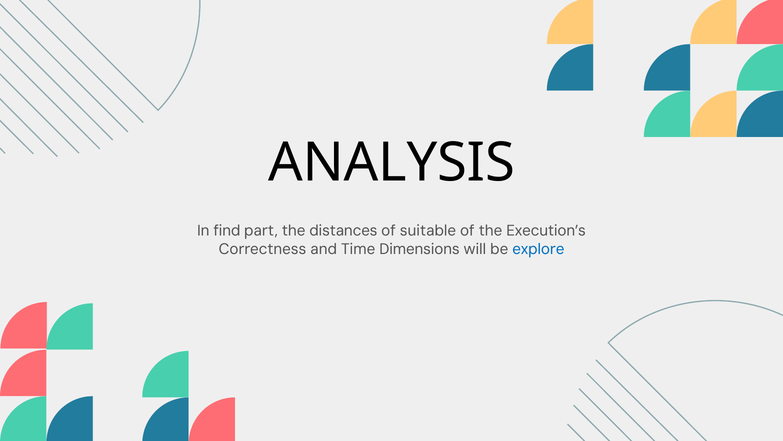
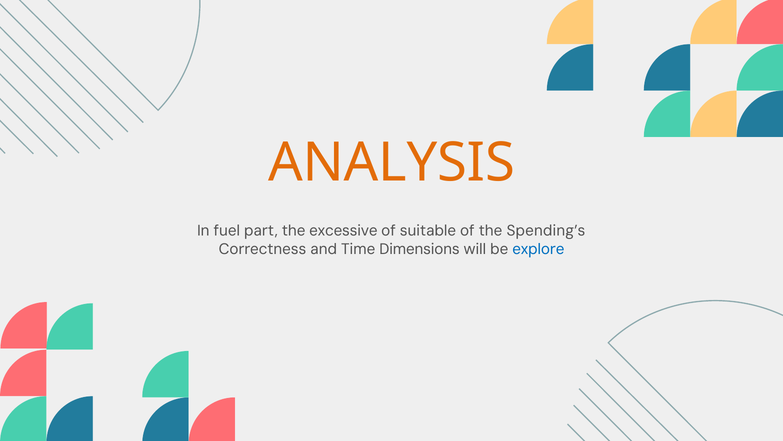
ANALYSIS colour: black -> orange
find: find -> fuel
distances: distances -> excessive
Execution’s: Execution’s -> Spending’s
